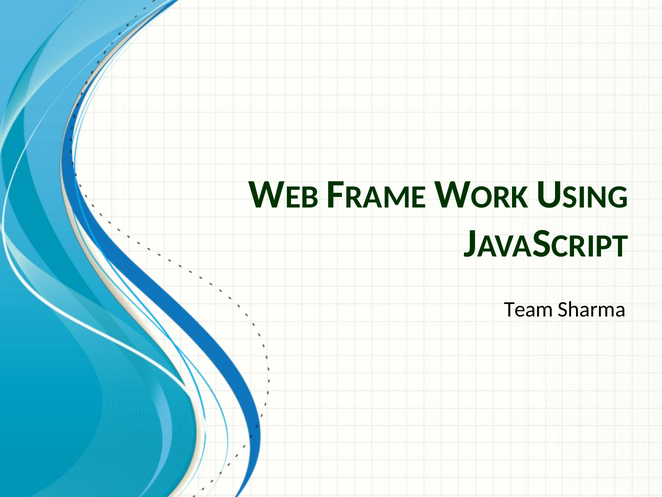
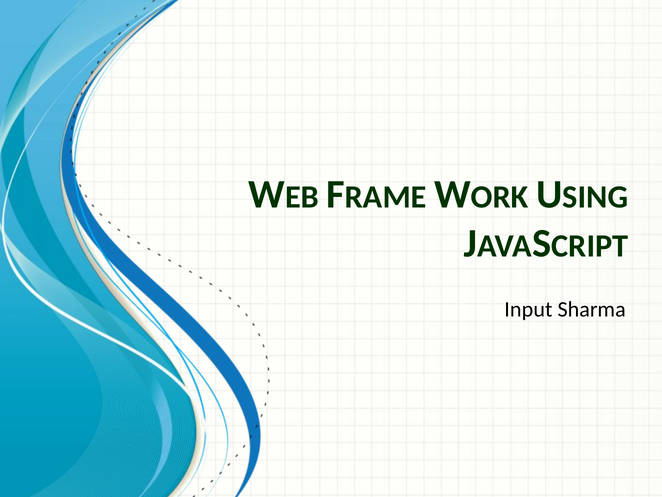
Team: Team -> Input
